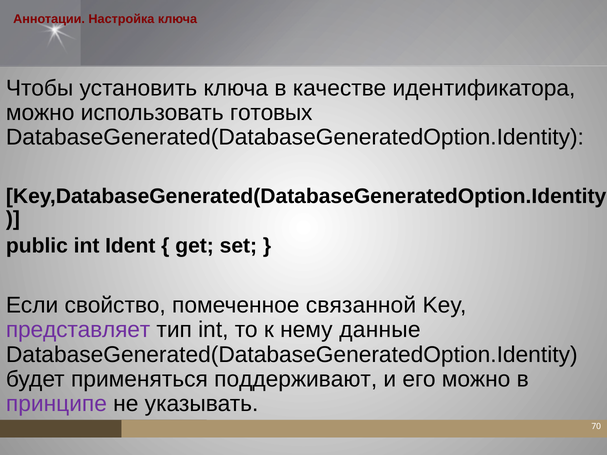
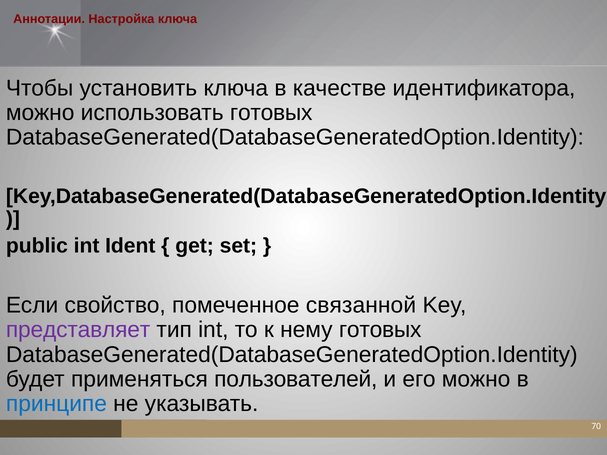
нему данные: данные -> готовых
поддерживают: поддерживают -> пользователей
принципе colour: purple -> blue
